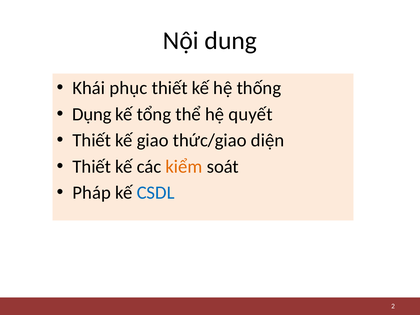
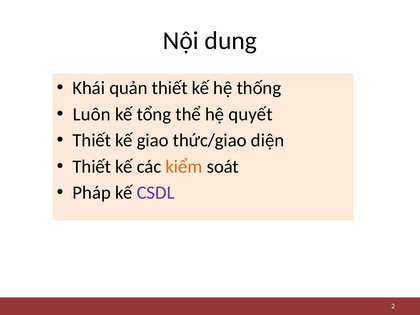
phục: phục -> quản
Dụng: Dụng -> Luôn
CSDL colour: blue -> purple
